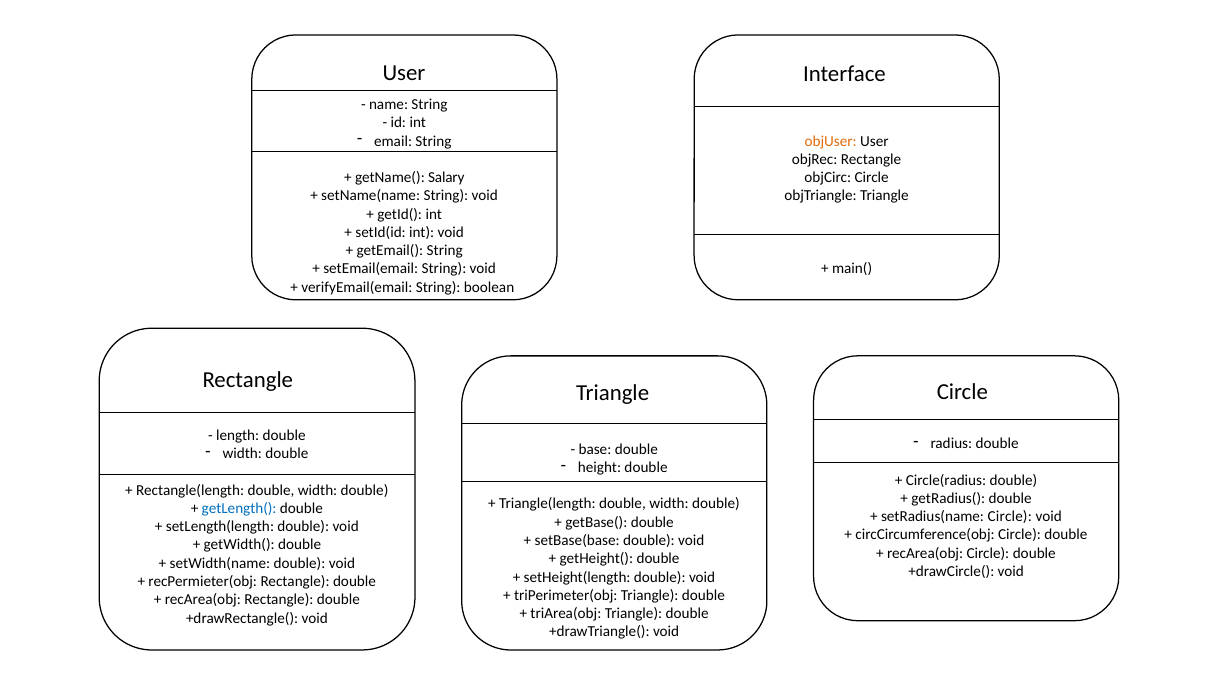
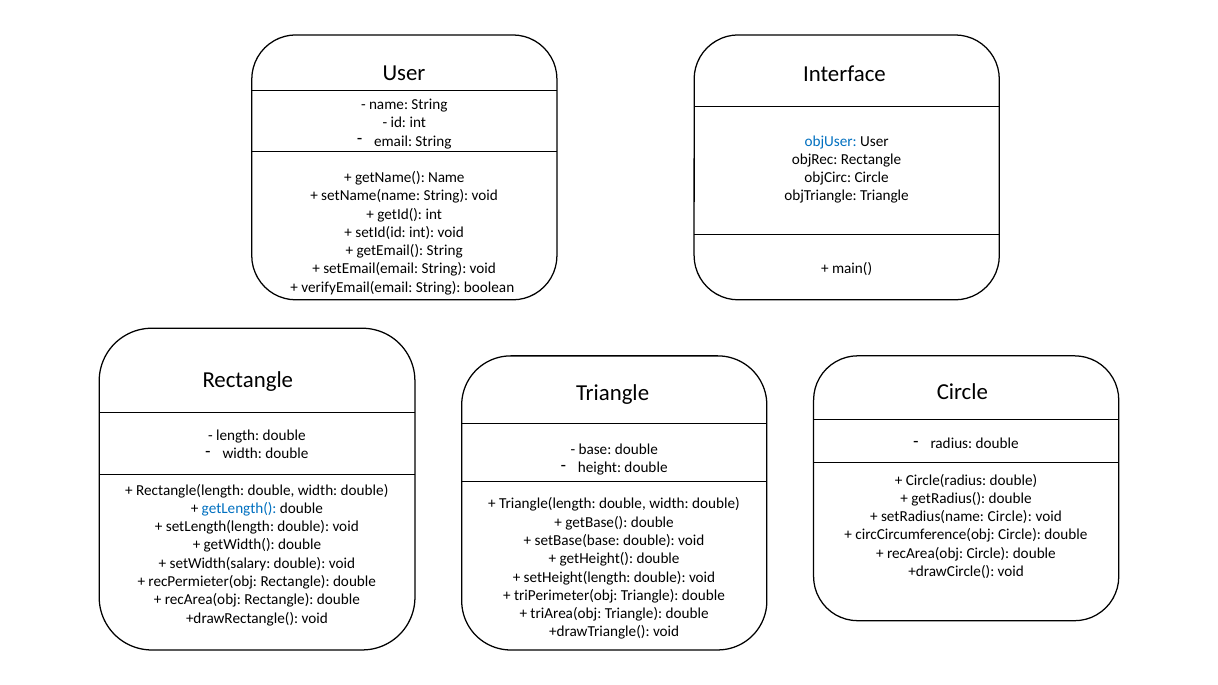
objUser colour: orange -> blue
getName( Salary: Salary -> Name
setWidth(name: setWidth(name -> setWidth(salary
